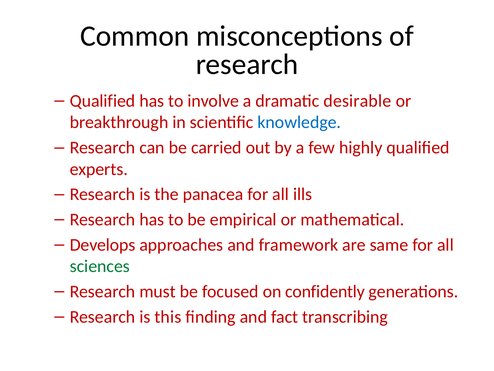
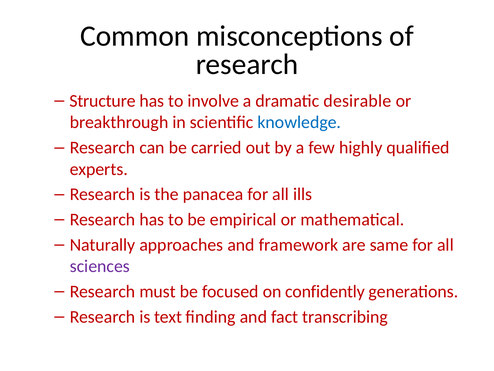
Qualified at (103, 101): Qualified -> Structure
Develops: Develops -> Naturally
sciences colour: green -> purple
this: this -> text
